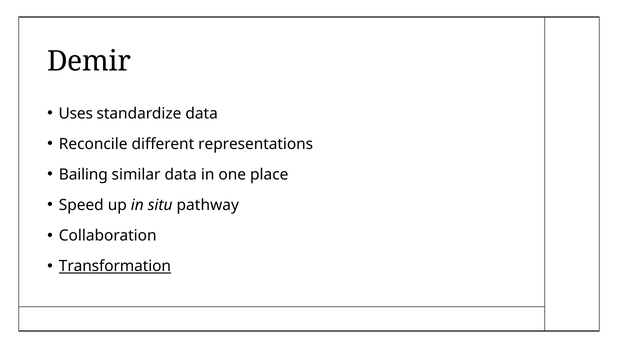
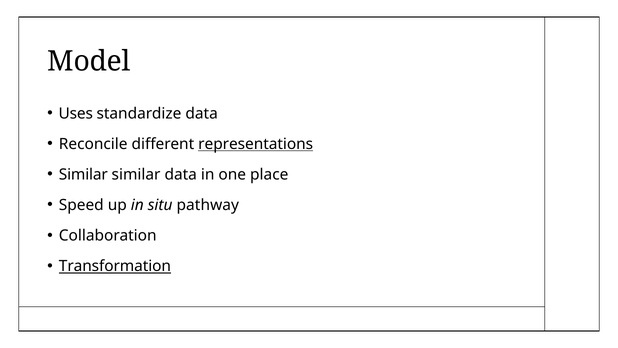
Demir: Demir -> Model
representations underline: none -> present
Bailing at (83, 174): Bailing -> Similar
